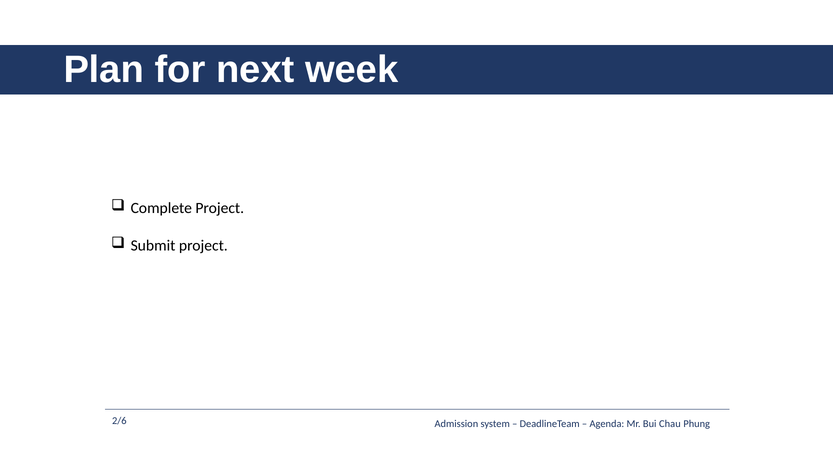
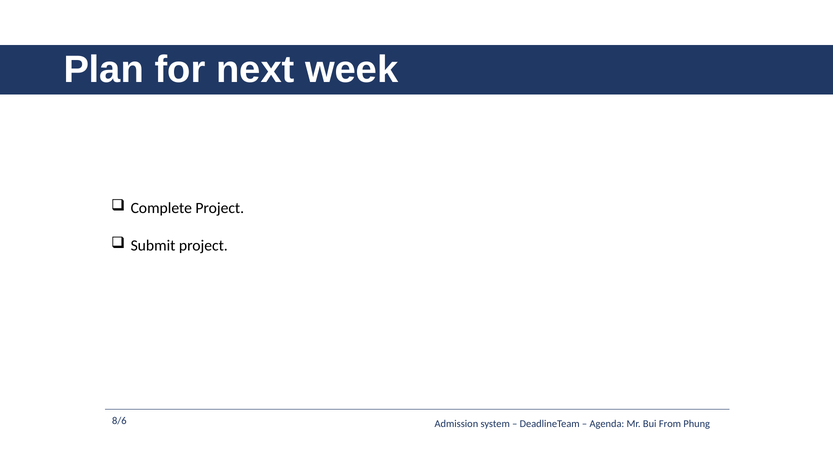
2/6: 2/6 -> 8/6
Chau: Chau -> From
